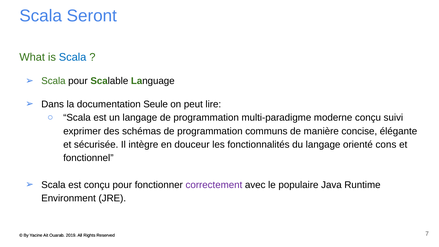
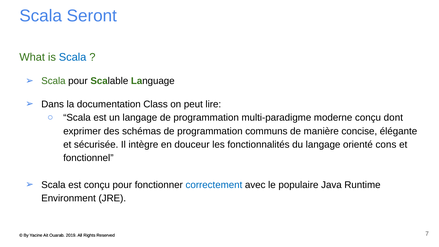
Seule: Seule -> Class
suivi: suivi -> dont
correctement colour: purple -> blue
